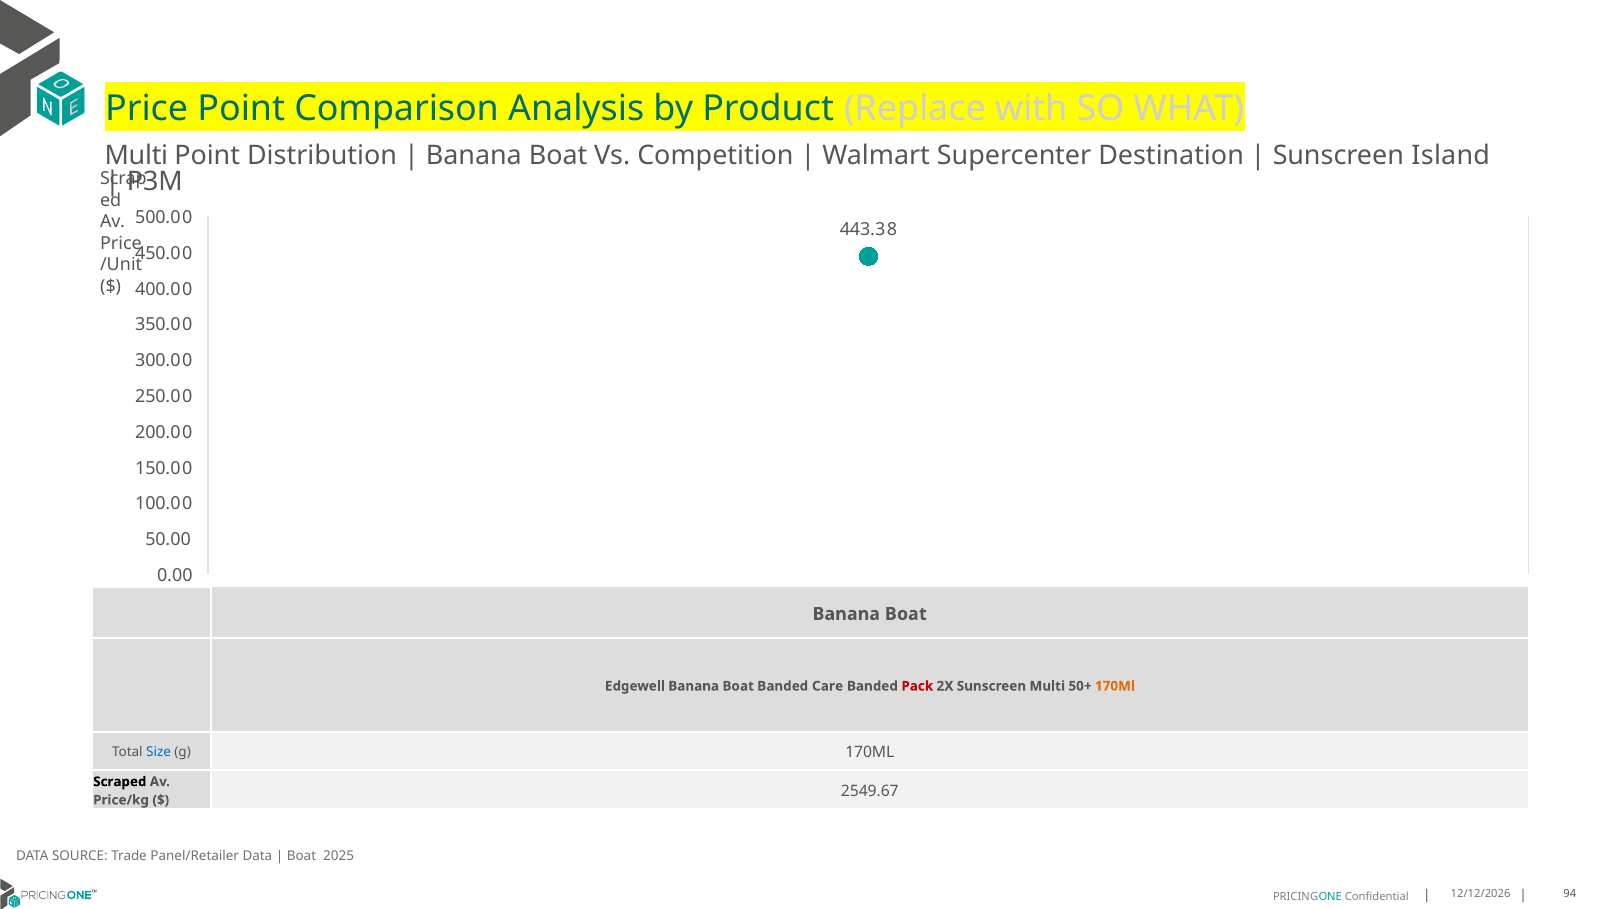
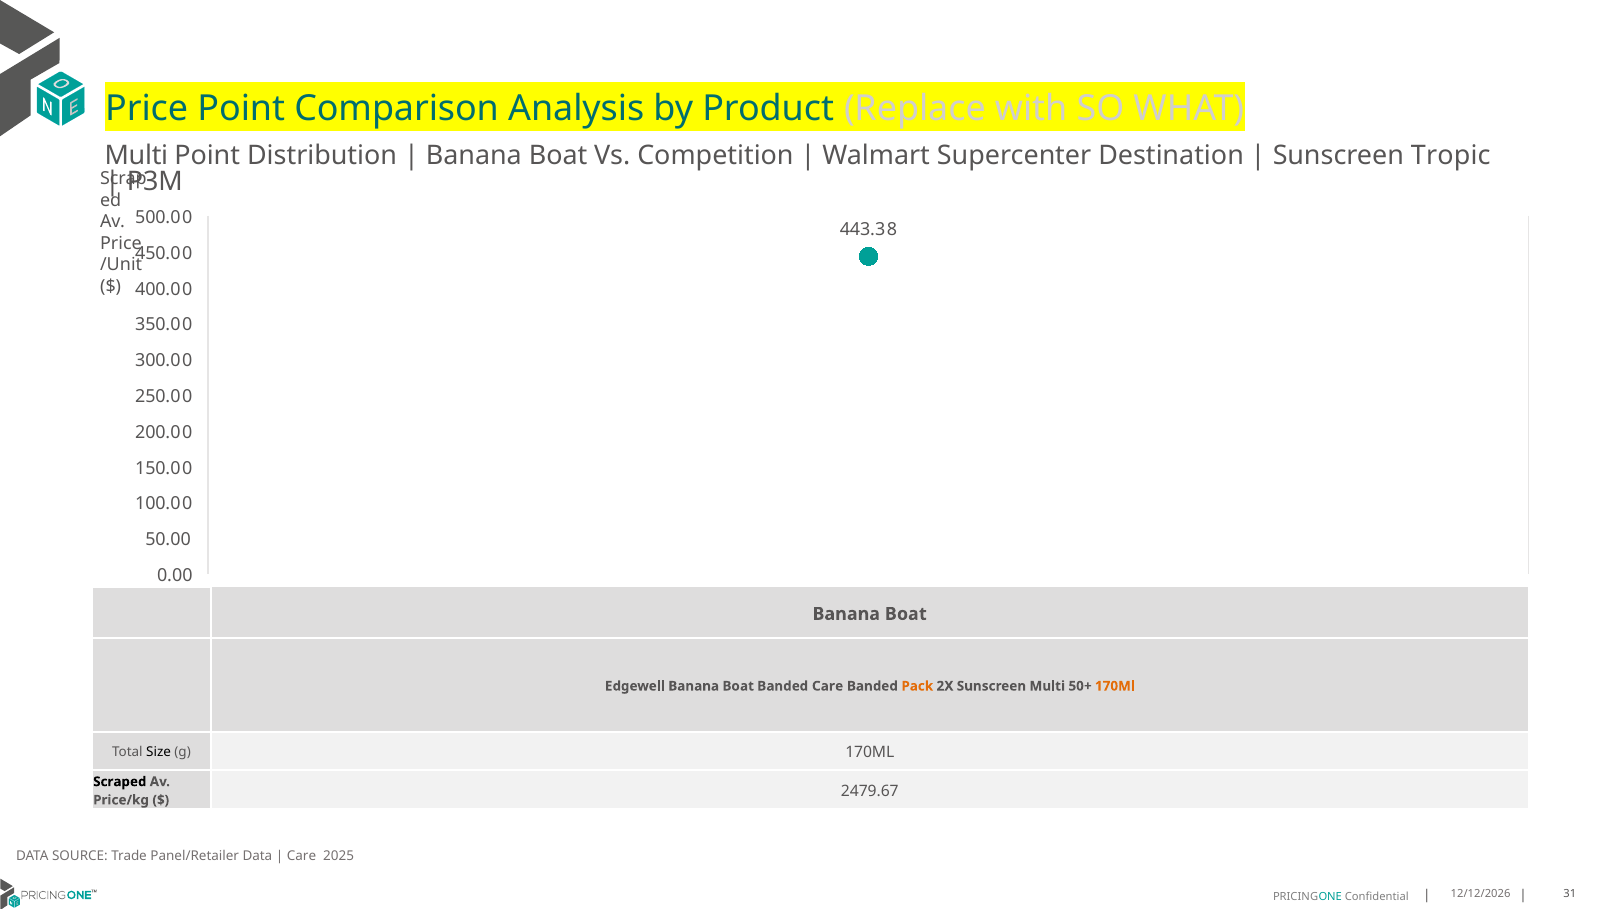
Island: Island -> Tropic
Pack colour: red -> orange
Size colour: blue -> black
2549.67: 2549.67 -> 2479.67
Boat at (301, 856): Boat -> Care
94: 94 -> 31
